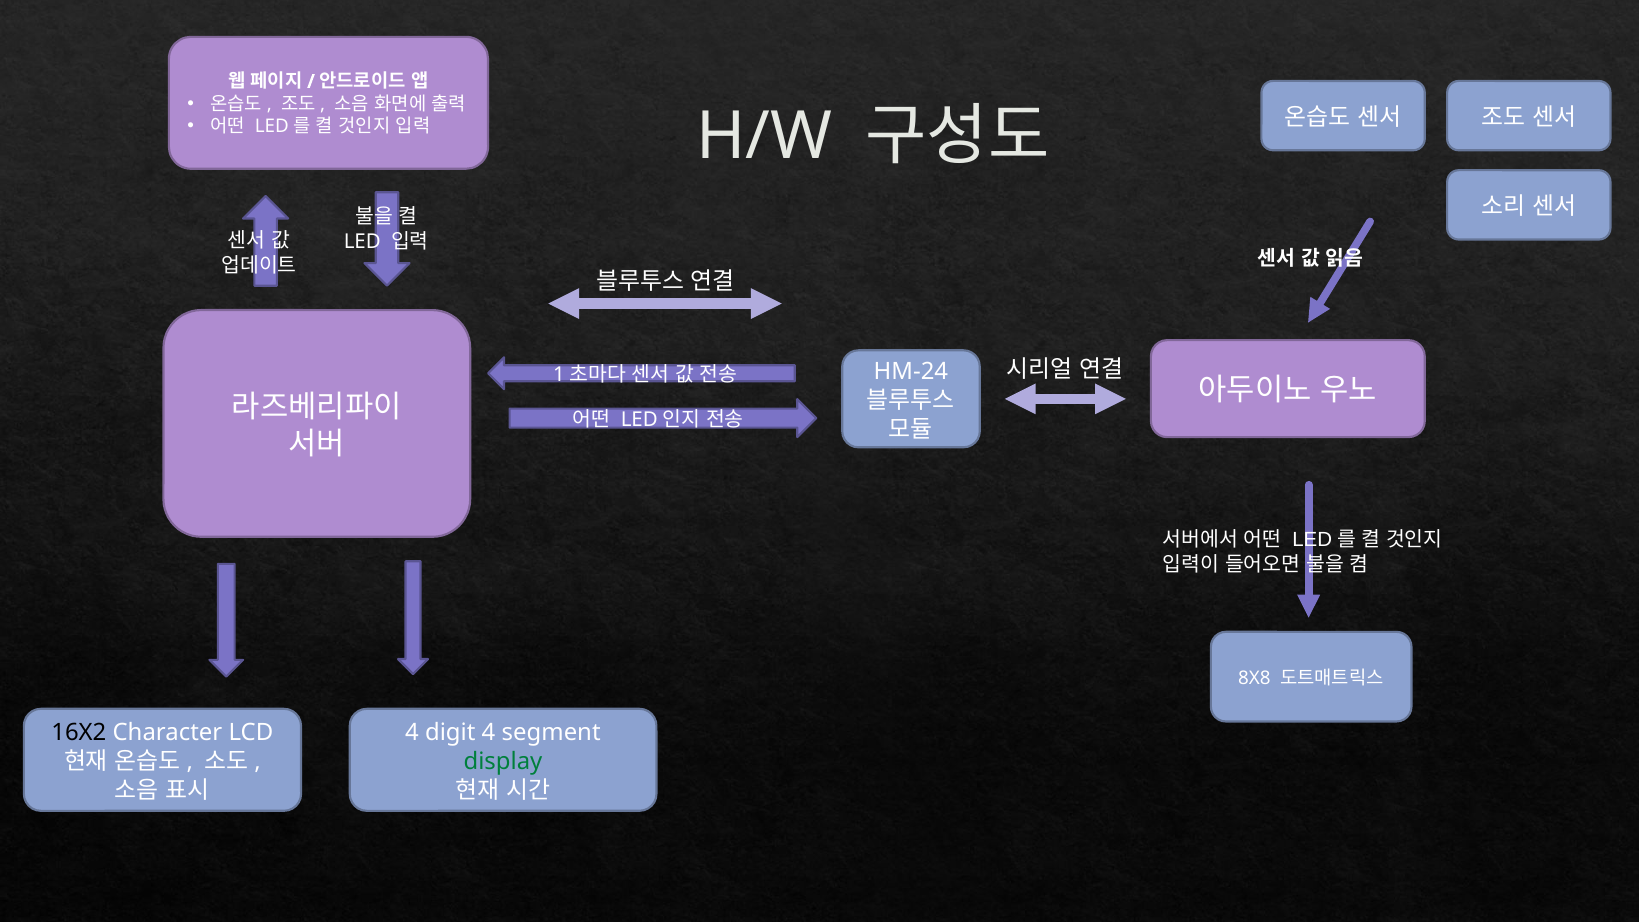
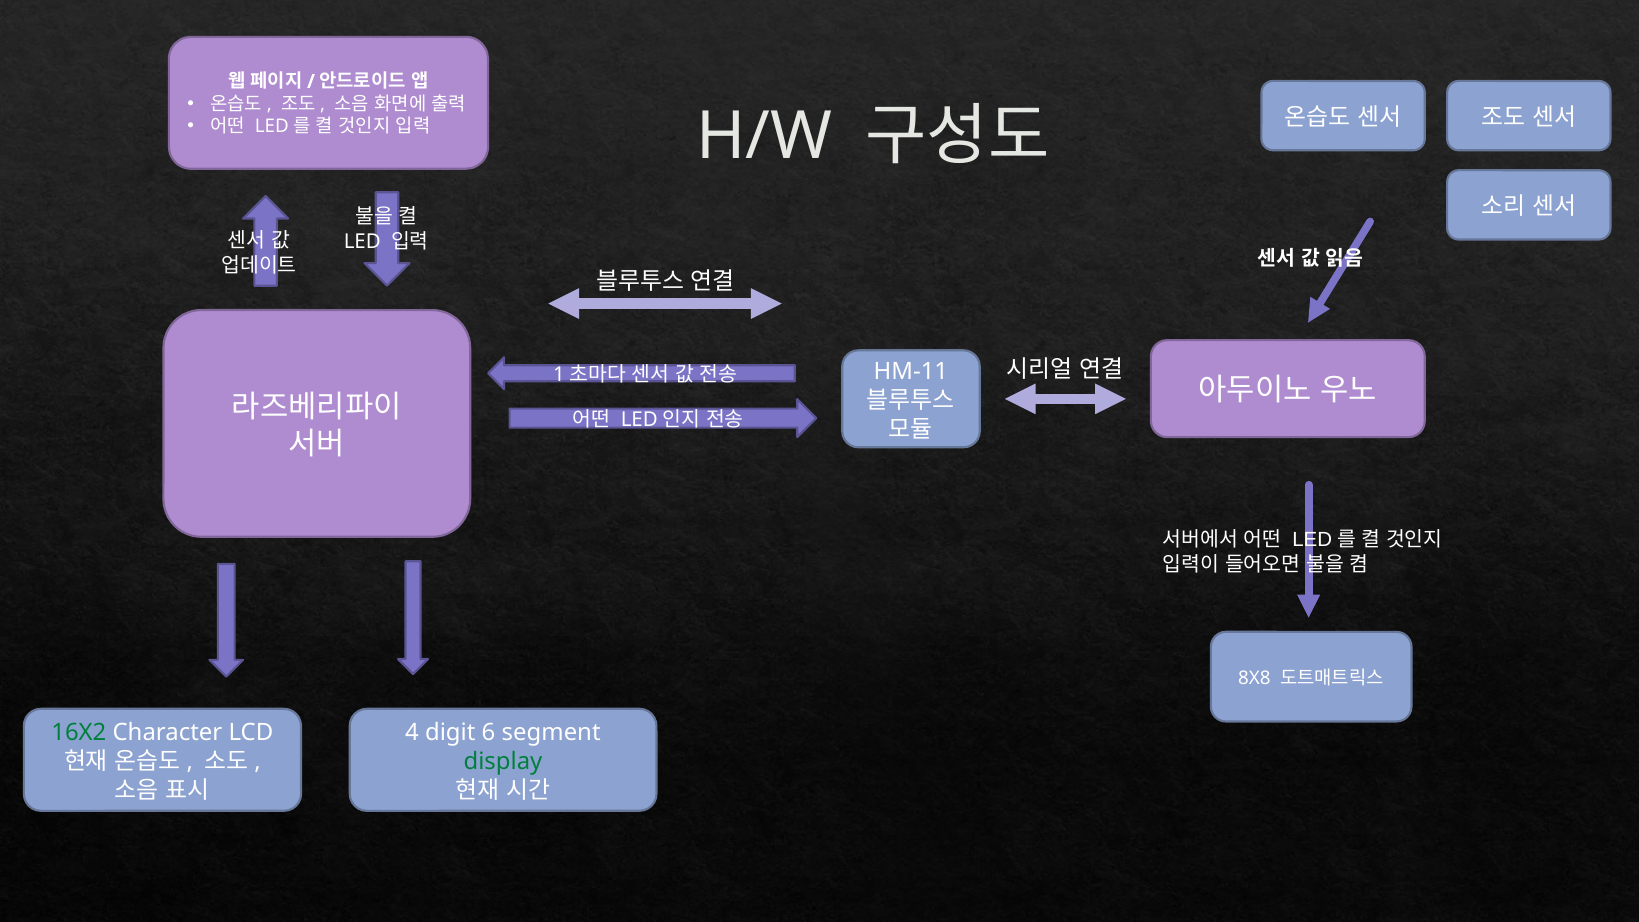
HM-24: HM-24 -> HM-11
16X2 colour: black -> green
digit 4: 4 -> 6
